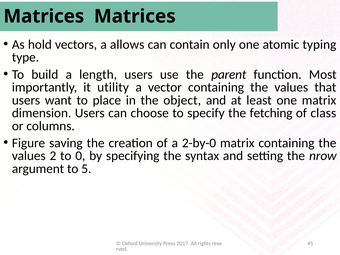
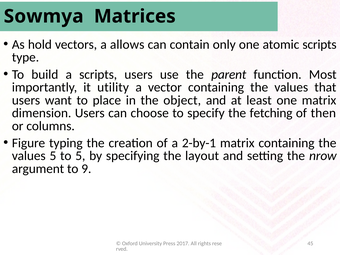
Matrices at (44, 16): Matrices -> Sowmya
atomic typing: typing -> scripts
a length: length -> scripts
class: class -> then
saving: saving -> typing
2-by-0: 2-by-0 -> 2-by-1
values 2: 2 -> 5
to 0: 0 -> 5
syntax: syntax -> layout
5: 5 -> 9
